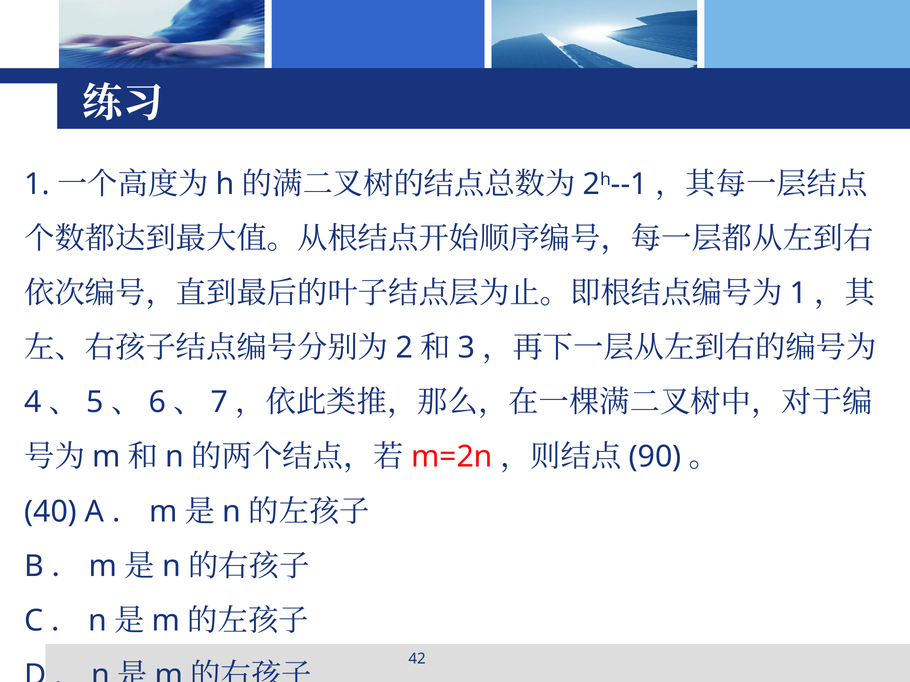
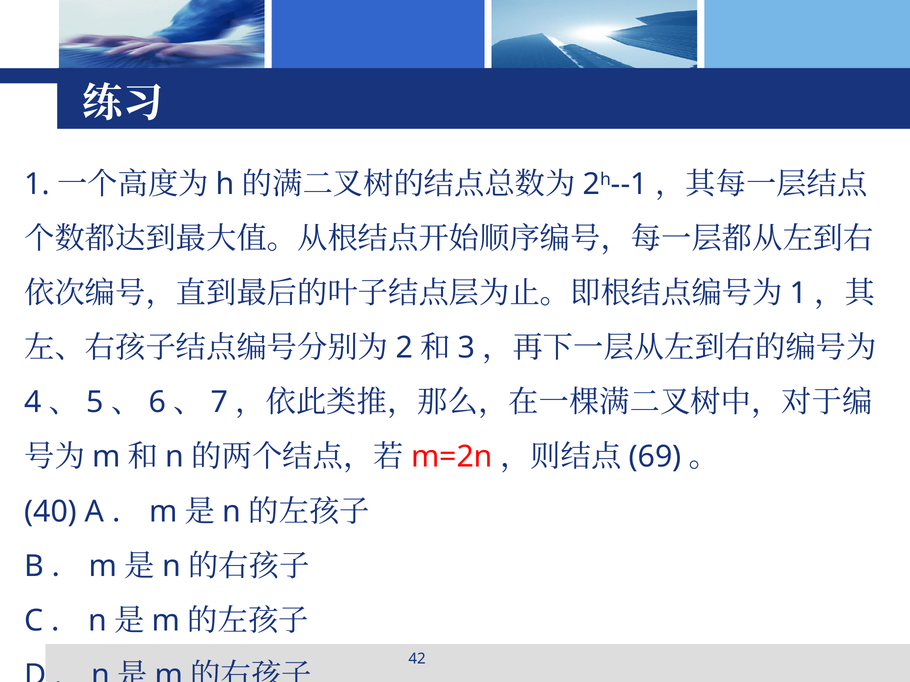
90: 90 -> 69
